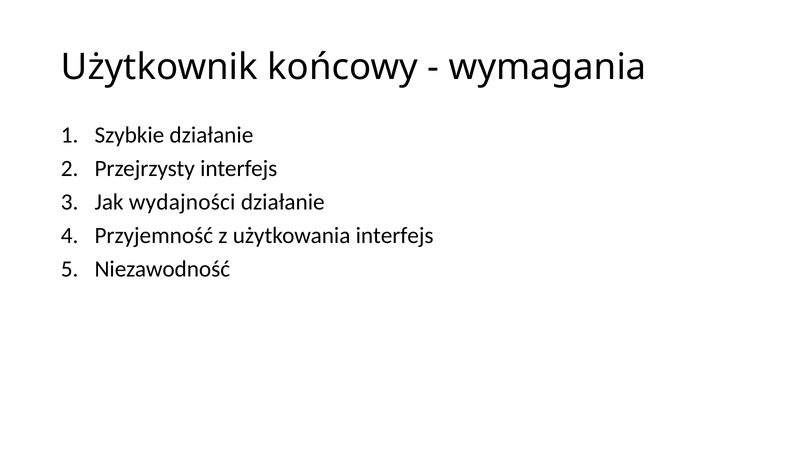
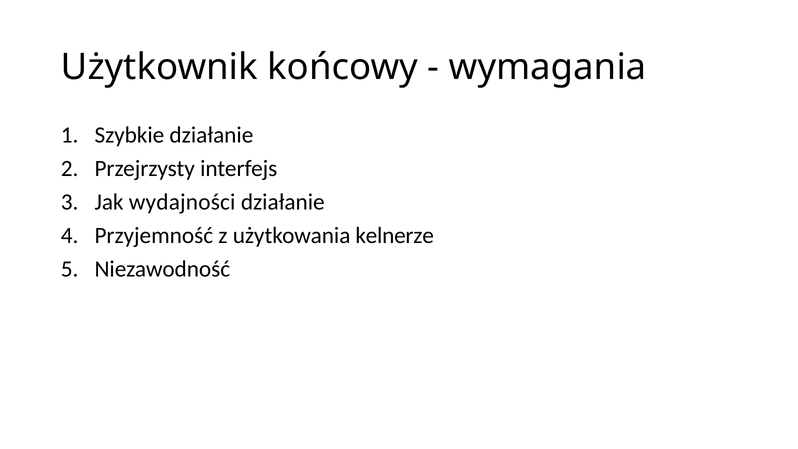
użytkowania interfejs: interfejs -> kelnerze
